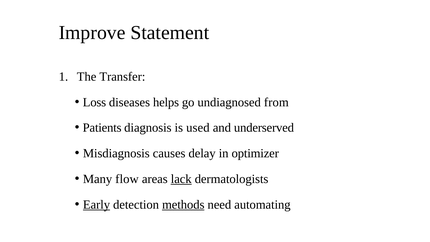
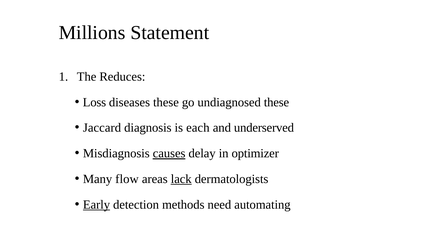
Improve: Improve -> Millions
Transfer: Transfer -> Reduces
diseases helps: helps -> these
undiagnosed from: from -> these
Patients: Patients -> Jaccard
used: used -> each
causes underline: none -> present
methods underline: present -> none
